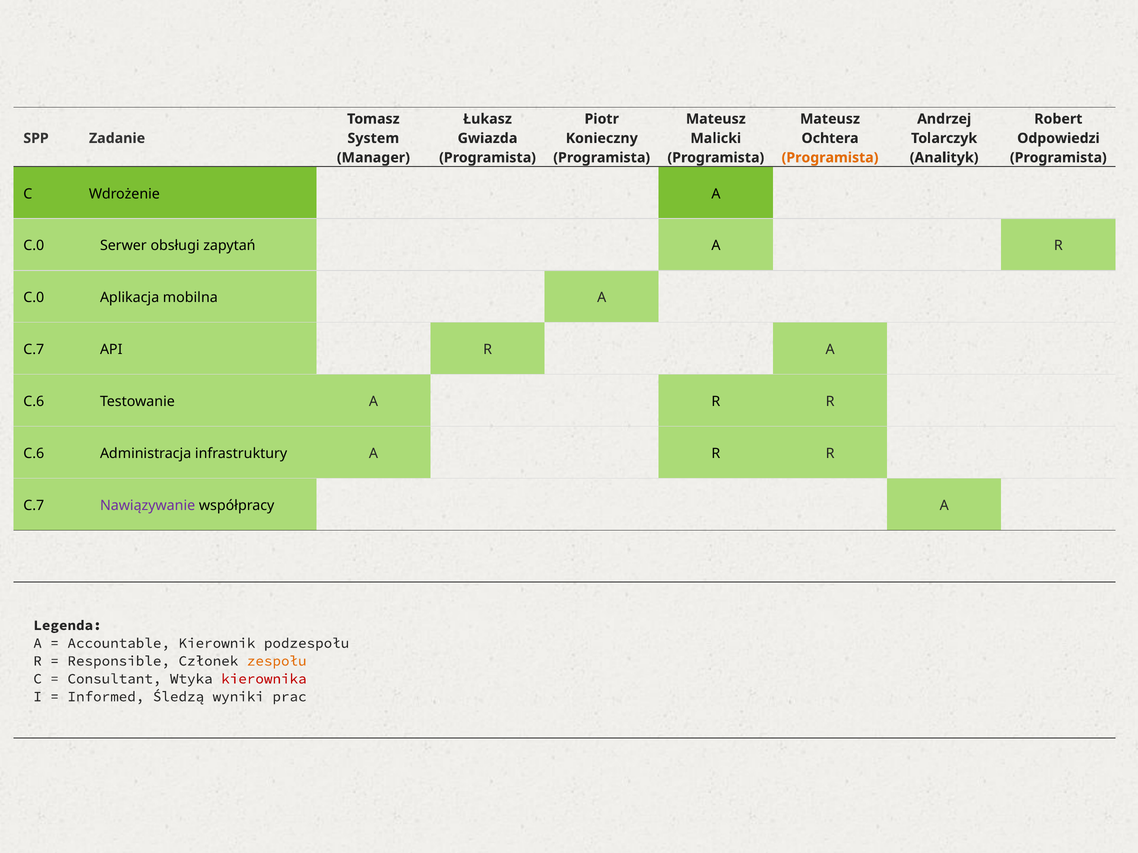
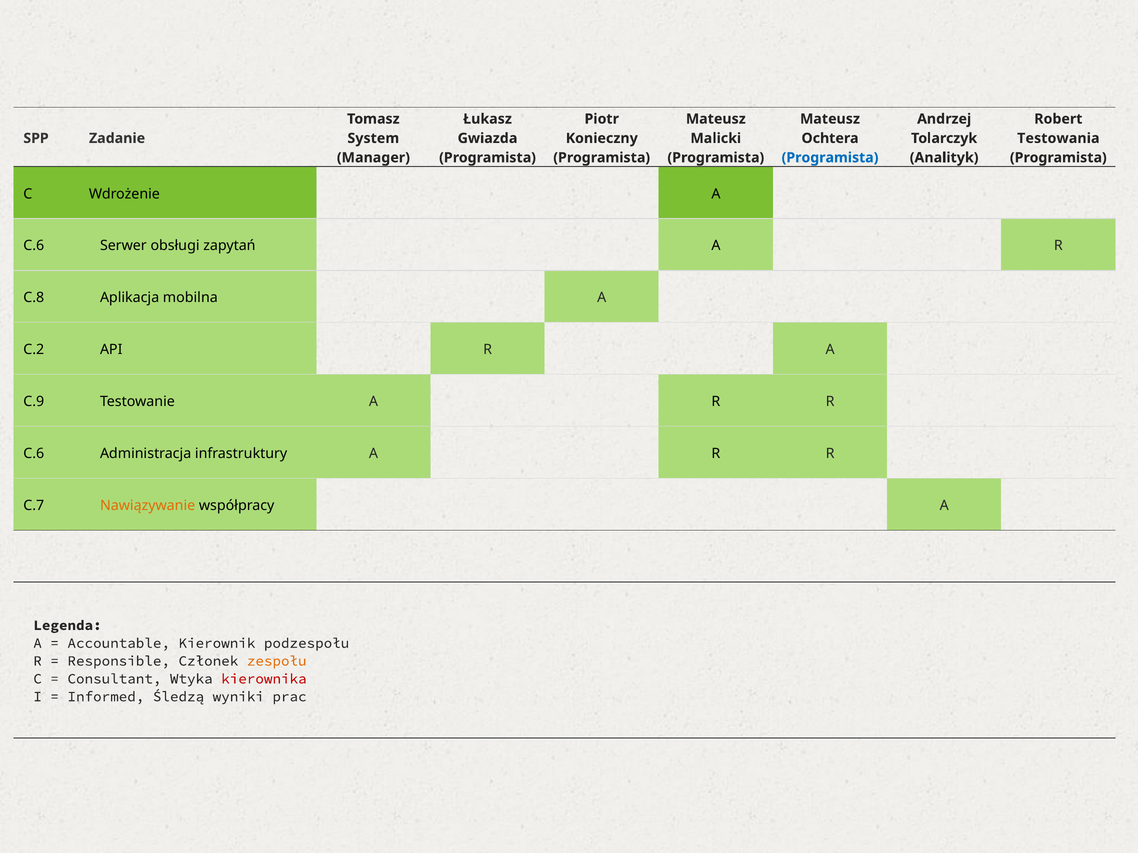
Odpowiedzi: Odpowiedzi -> Testowania
Programista at (830, 158) colour: orange -> blue
C.0 at (34, 246): C.0 -> C.6
C.0 at (34, 298): C.0 -> C.8
C.7 at (34, 350): C.7 -> C.2
C.6 at (34, 402): C.6 -> C.9
Nawiązywanie colour: purple -> orange
